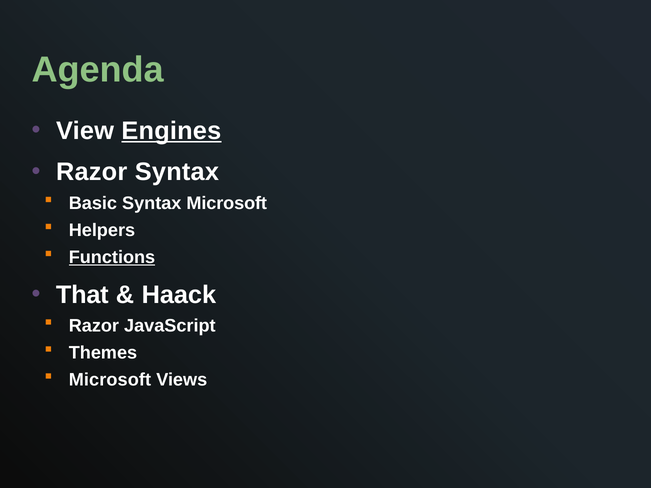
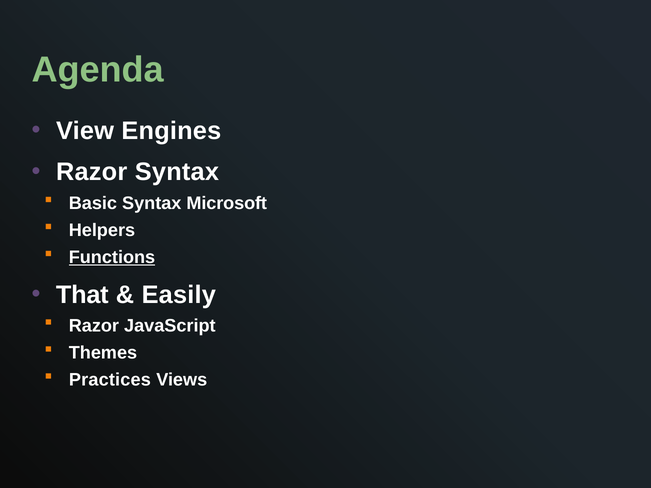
Engines underline: present -> none
Haack: Haack -> Easily
Microsoft at (110, 380): Microsoft -> Practices
